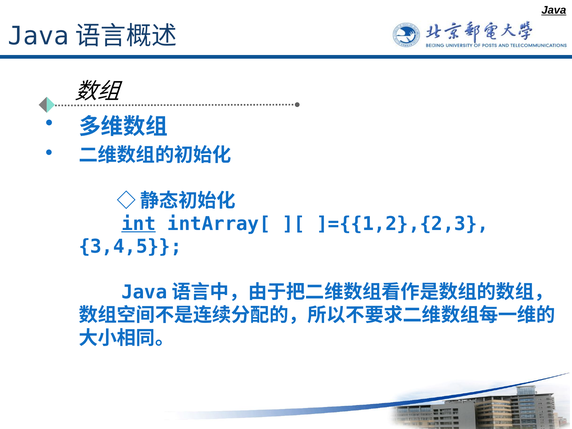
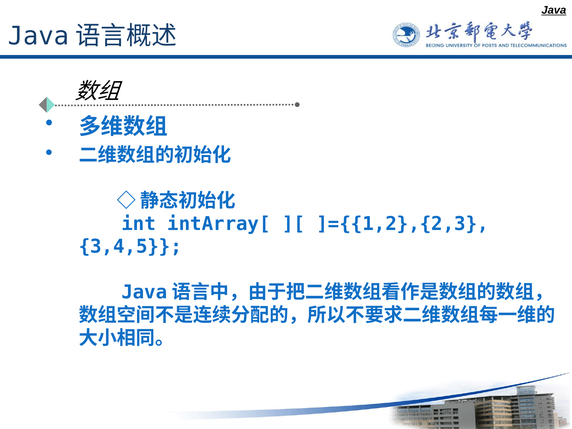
int underline: present -> none
